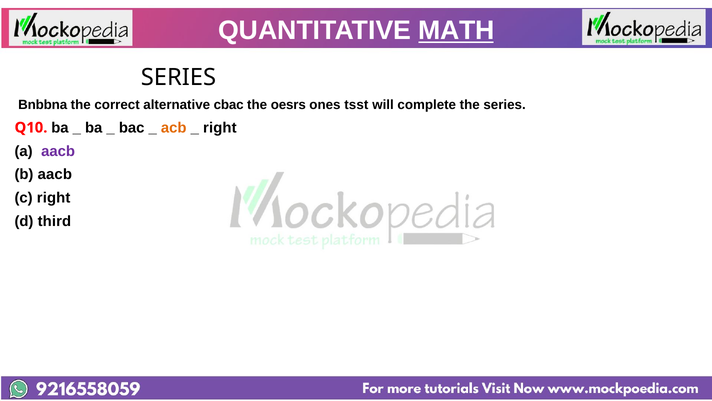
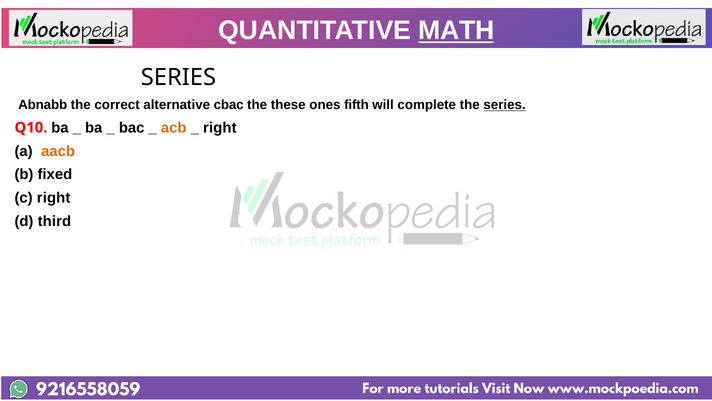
Bnbbna: Bnbbna -> Abnabb
oesrs: oesrs -> these
tsst: tsst -> fifth
series at (505, 105) underline: none -> present
aacb at (58, 151) colour: purple -> orange
b aacb: aacb -> fixed
